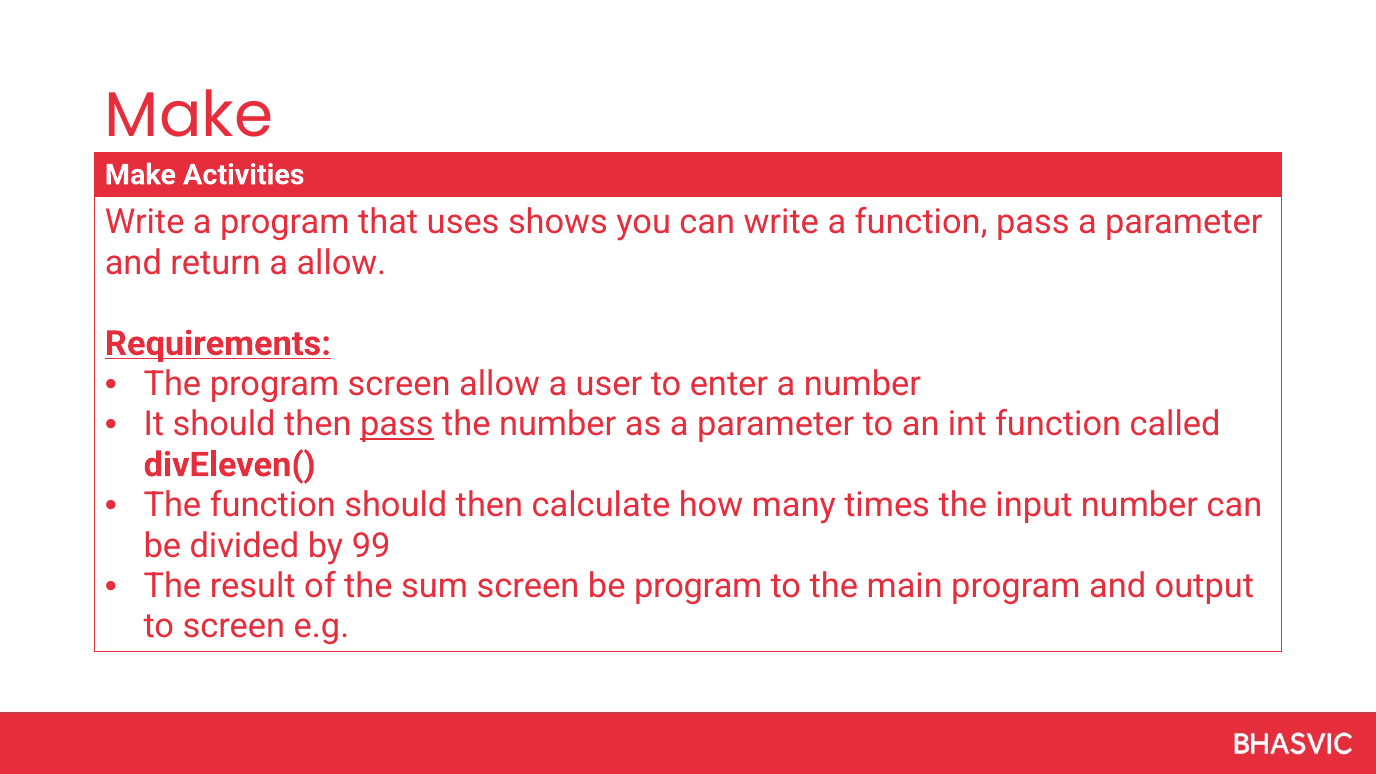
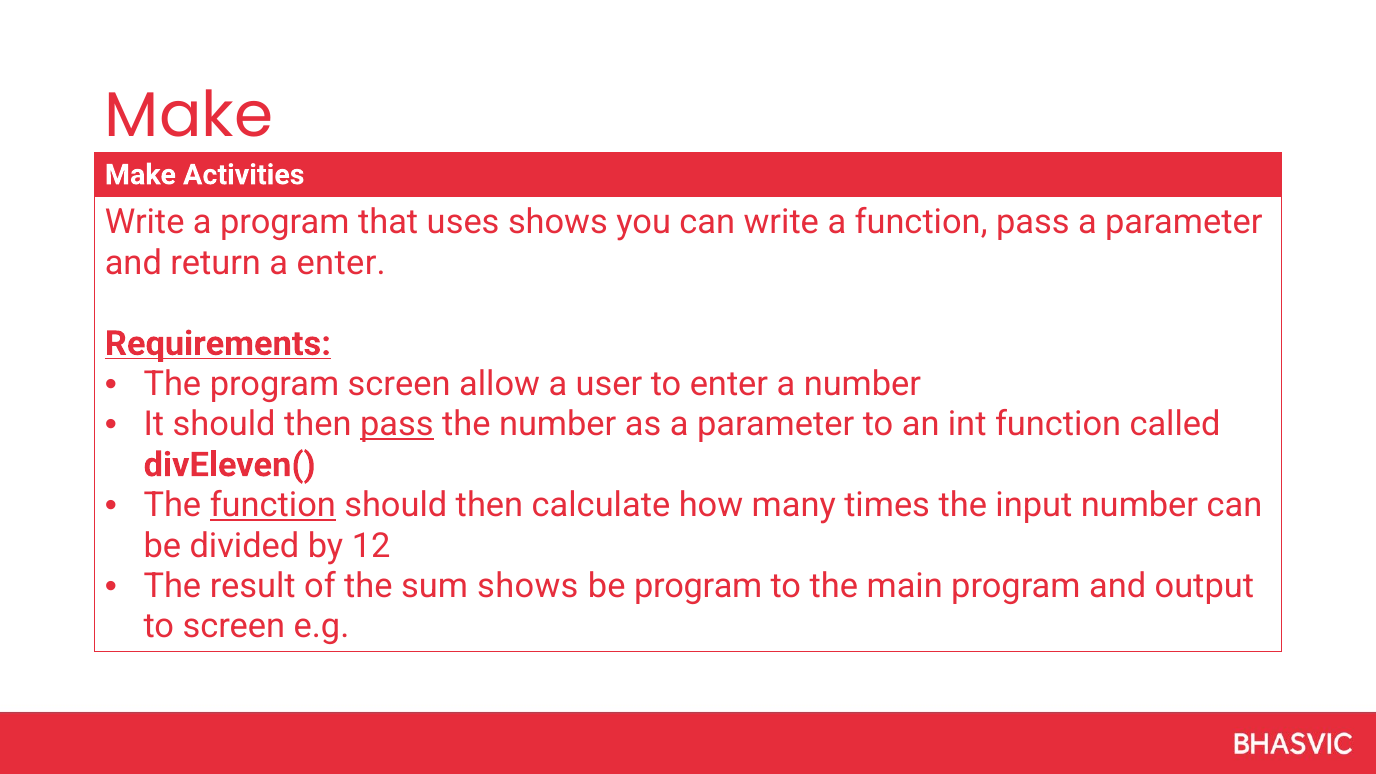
a allow: allow -> enter
function at (273, 505) underline: none -> present
99: 99 -> 12
sum screen: screen -> shows
